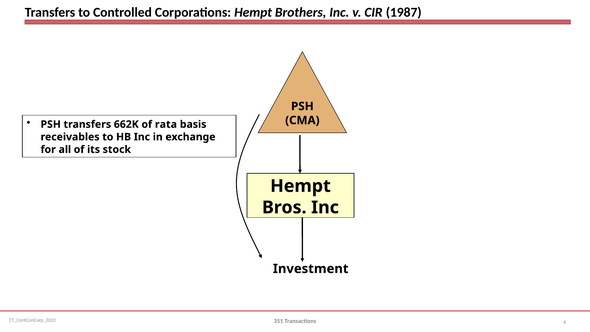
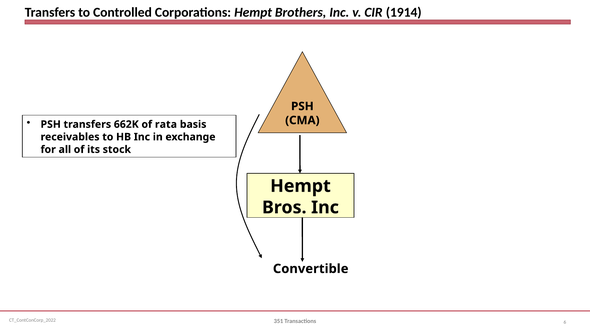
1987: 1987 -> 1914
Investment: Investment -> Convertible
